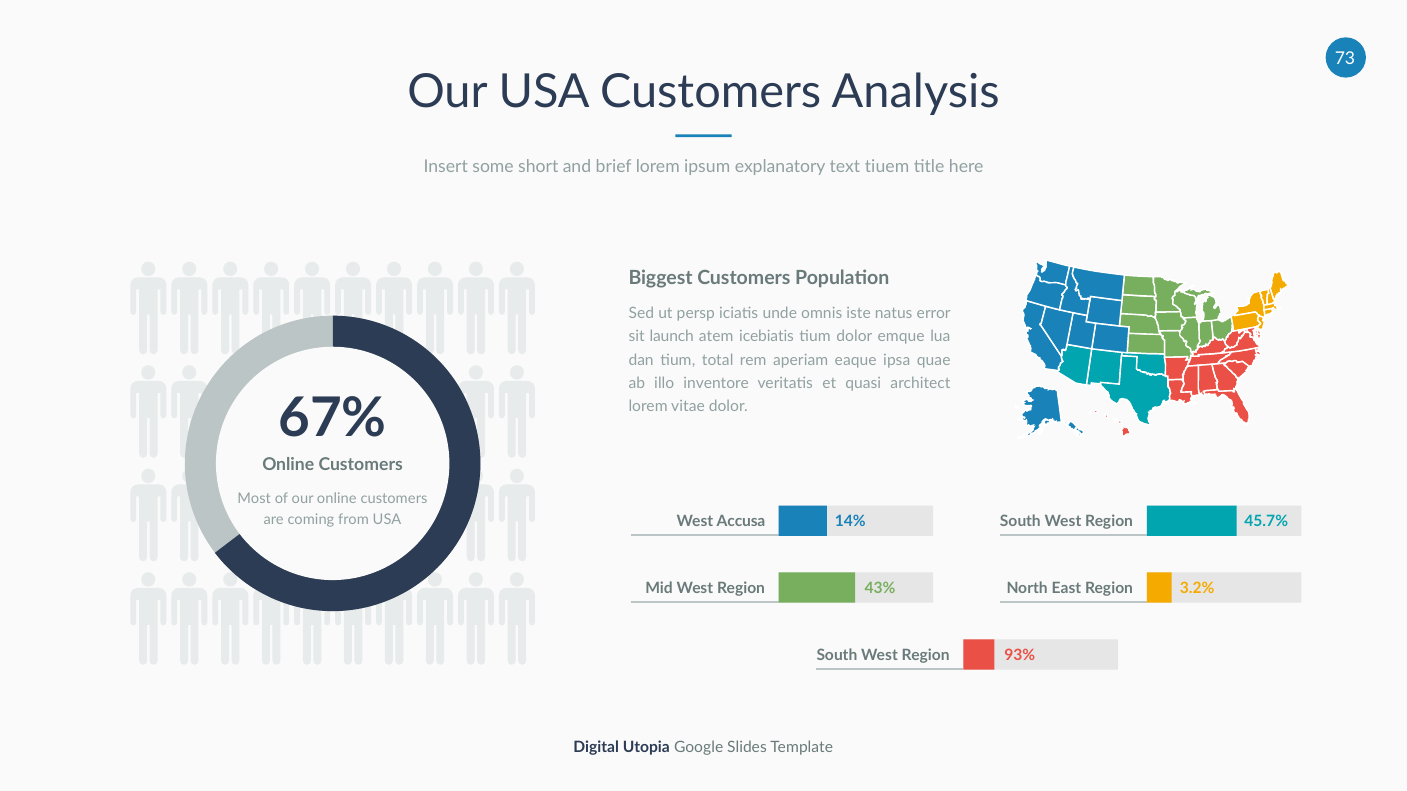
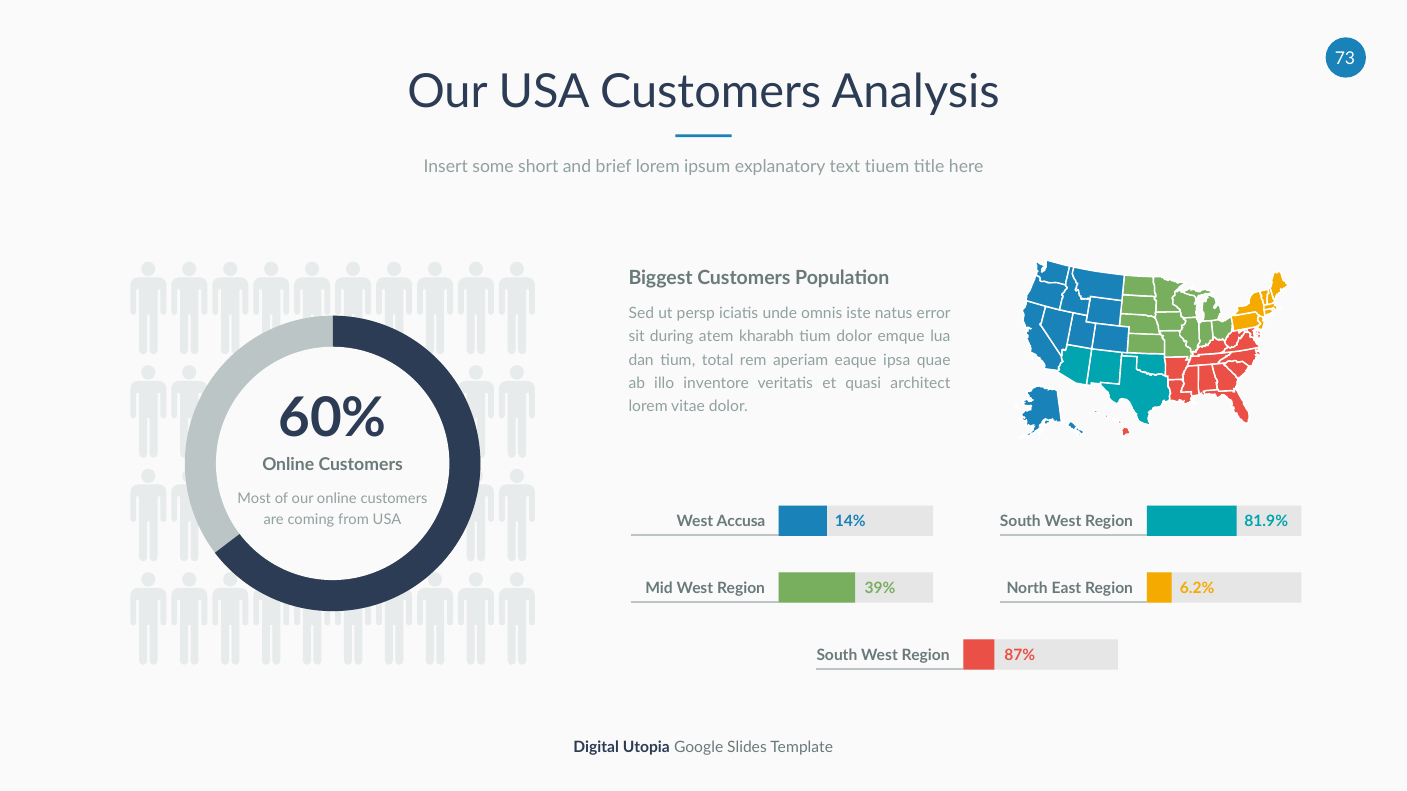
launch: launch -> during
icebiatis: icebiatis -> kharabh
67%: 67% -> 60%
45.7%: 45.7% -> 81.9%
43%: 43% -> 39%
3.2%: 3.2% -> 6.2%
93%: 93% -> 87%
